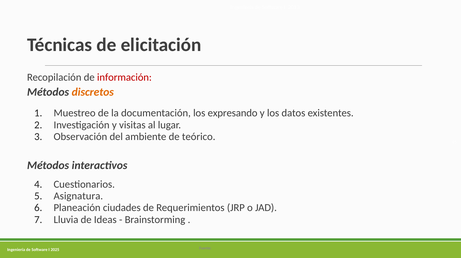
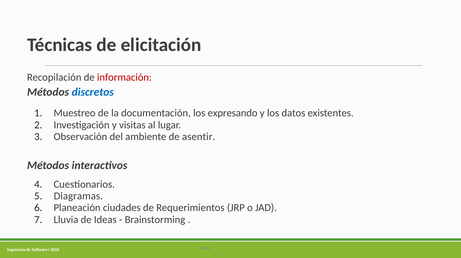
discretos colour: orange -> blue
teórico: teórico -> asentir
Asignatura: Asignatura -> Diagramas
